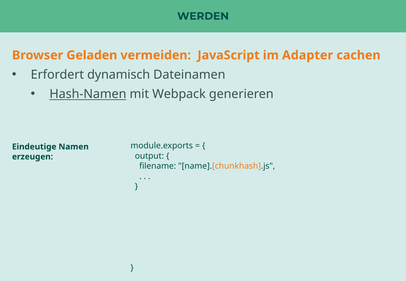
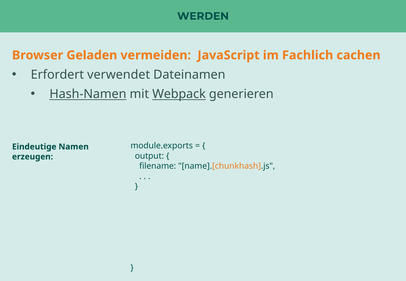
Adapter: Adapter -> Fachlich
dynamisch: dynamisch -> verwendet
Webpack underline: none -> present
